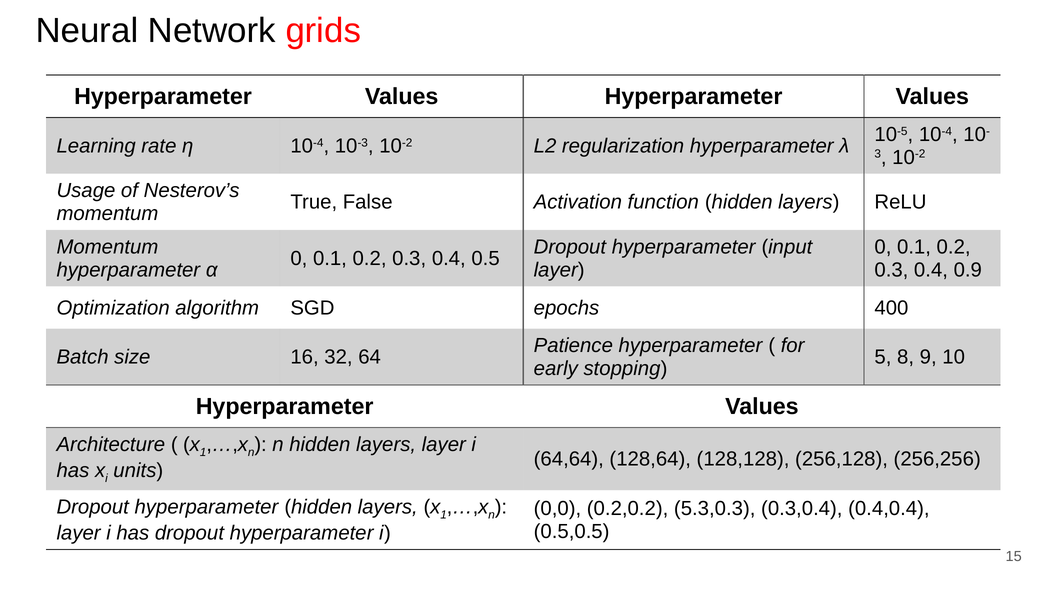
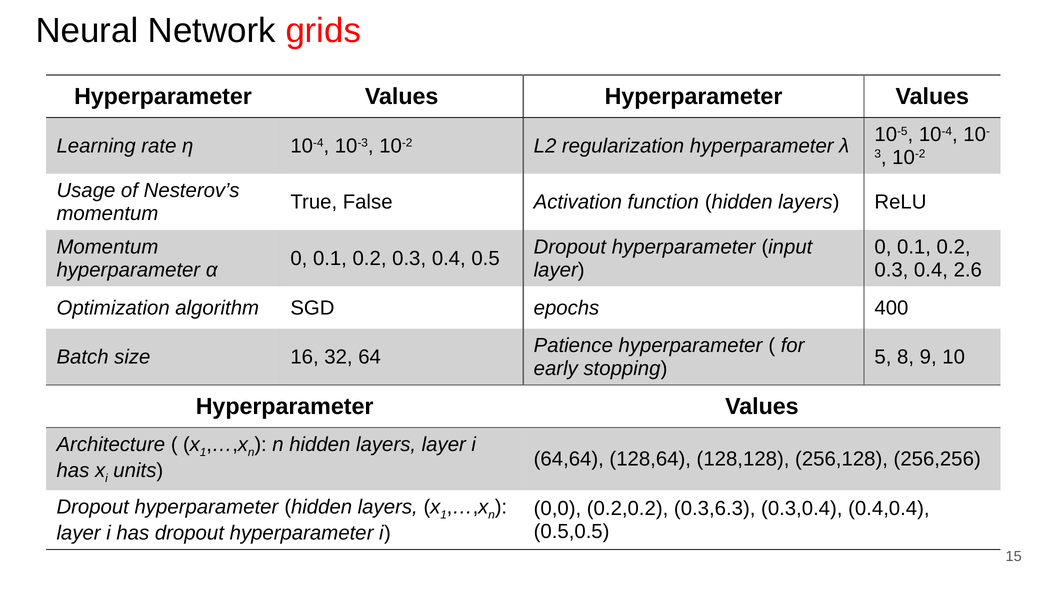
0.9: 0.9 -> 2.6
5.3,0.3: 5.3,0.3 -> 0.3,6.3
